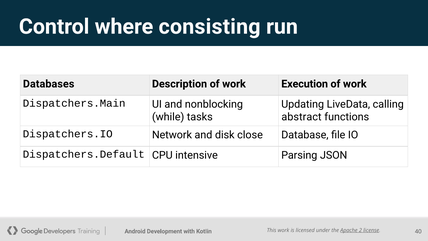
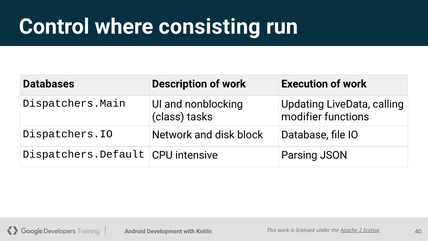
while: while -> class
abstract: abstract -> modifier
close: close -> block
